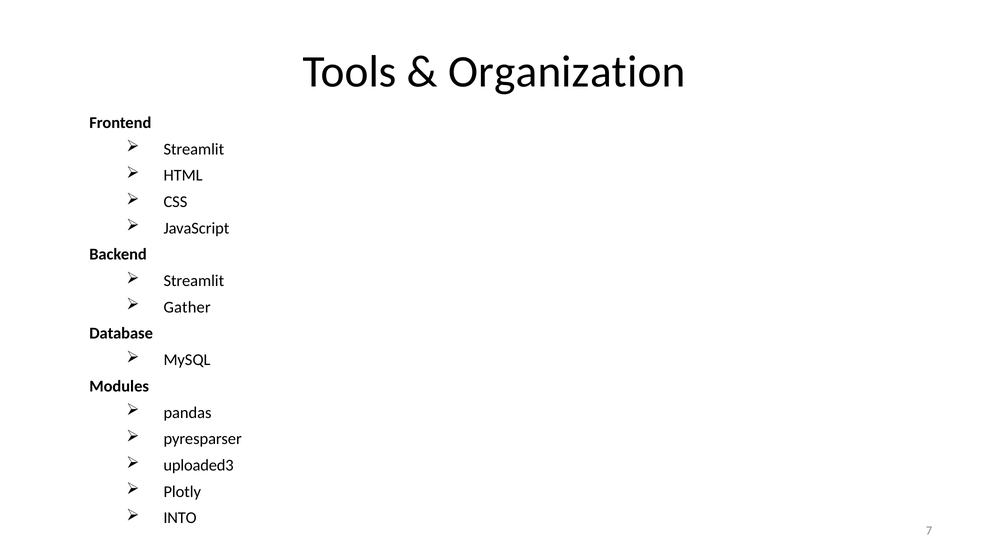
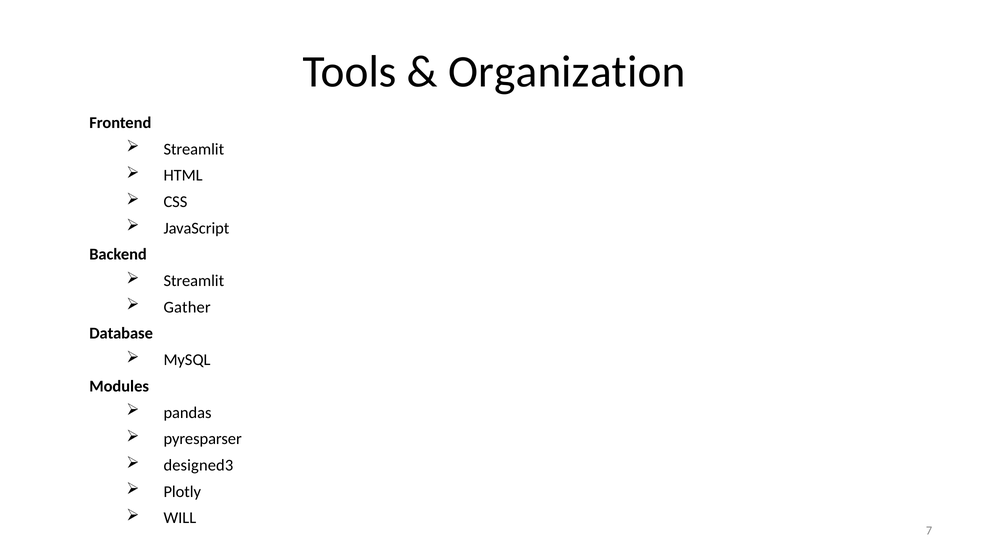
uploaded3: uploaded3 -> designed3
INTO: INTO -> WILL
